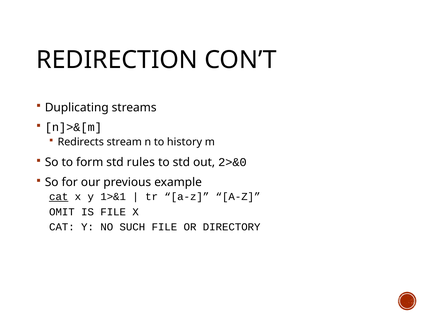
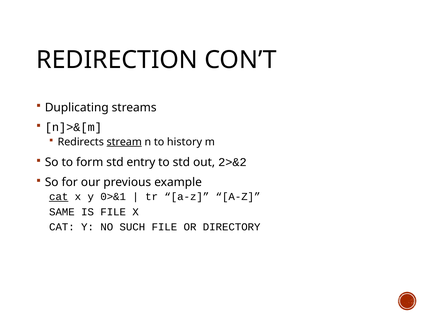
stream underline: none -> present
rules: rules -> entry
2>&0: 2>&0 -> 2>&2
1>&1: 1>&1 -> 0>&1
OMIT: OMIT -> SAME
